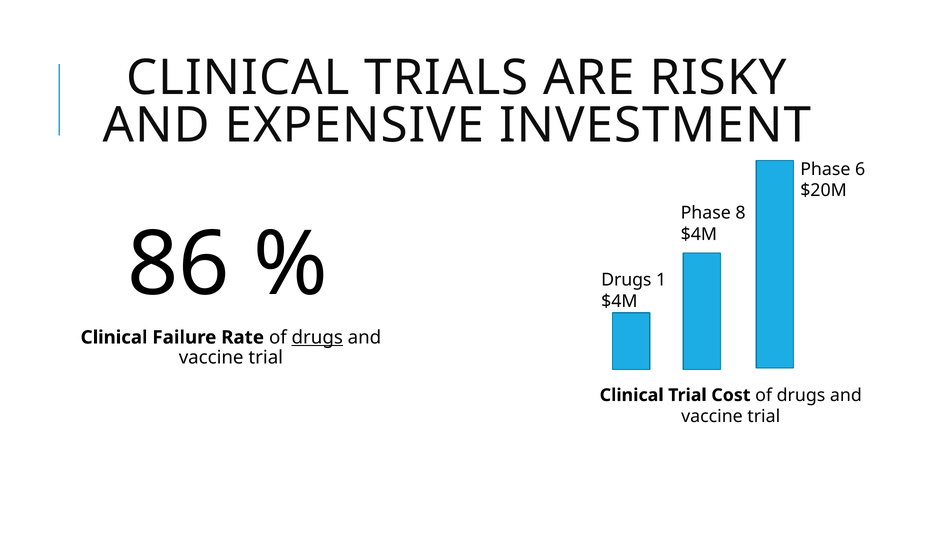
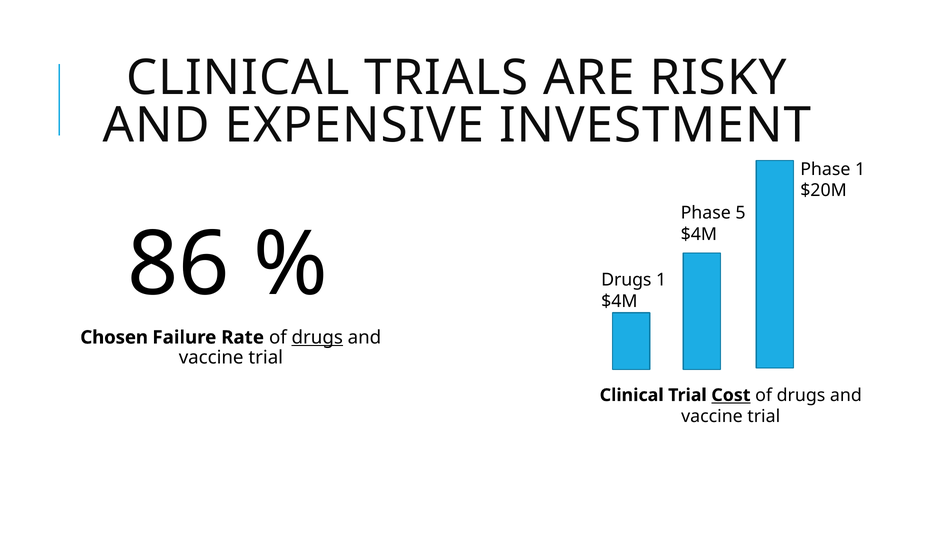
Phase 6: 6 -> 1
8: 8 -> 5
Clinical at (114, 338): Clinical -> Chosen
Cost underline: none -> present
